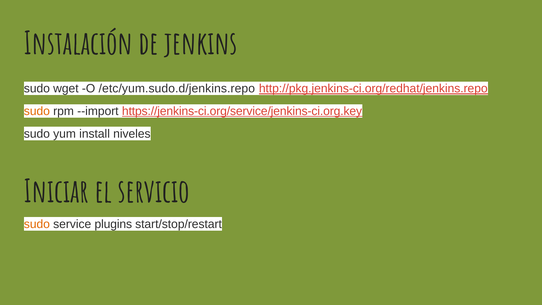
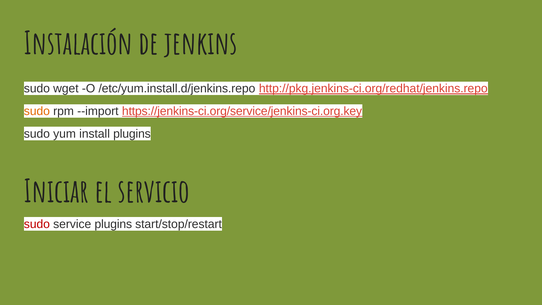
/etc/yum.sudo.d/jenkins.repo: /etc/yum.sudo.d/jenkins.repo -> /etc/yum.install.d/jenkins.repo
install niveles: niveles -> plugins
sudo at (37, 224) colour: orange -> red
